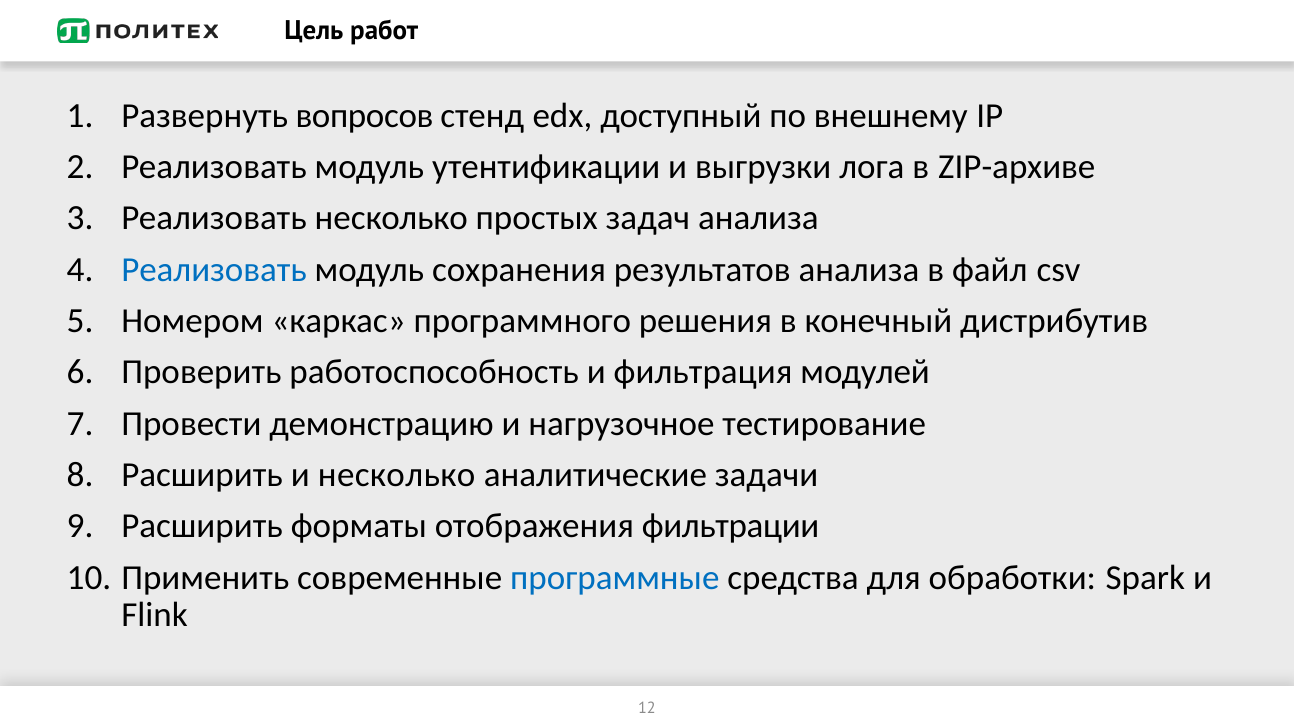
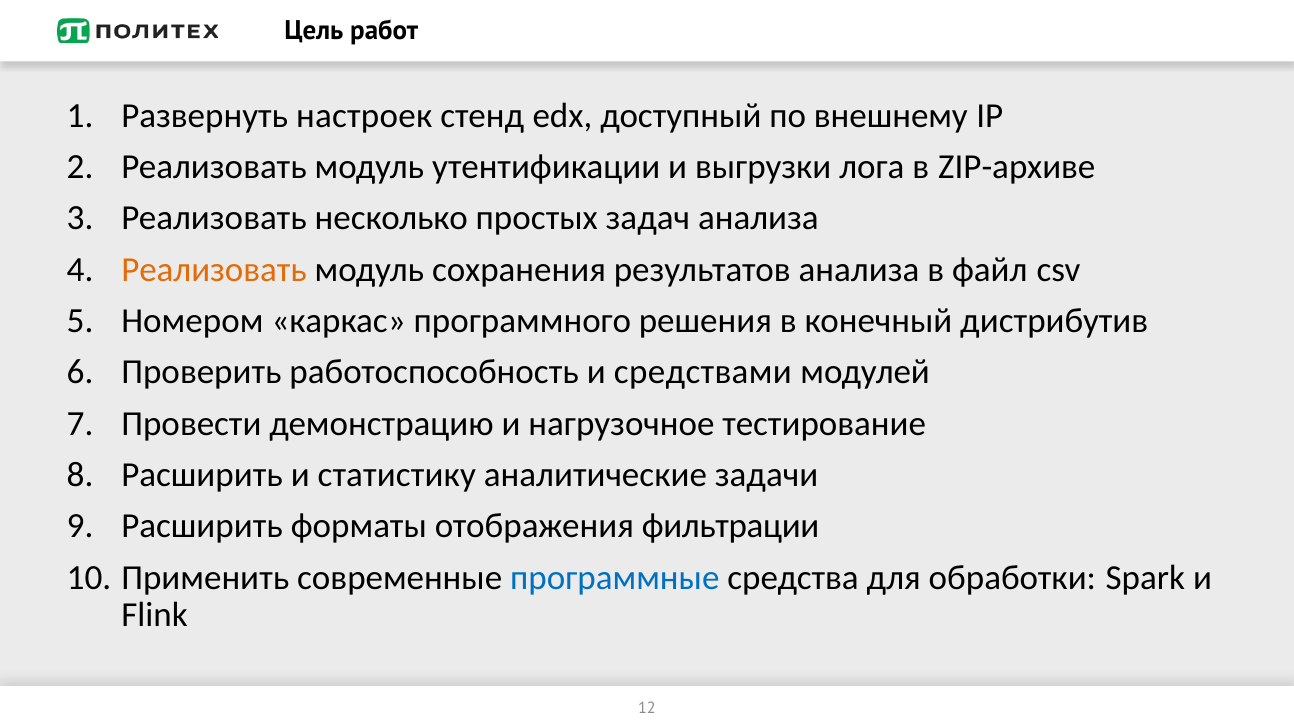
вопросов: вопросов -> настроек
Реализовать at (214, 270) colour: blue -> orange
фильтрация: фильтрация -> средствами
и несколько: несколько -> статистику
